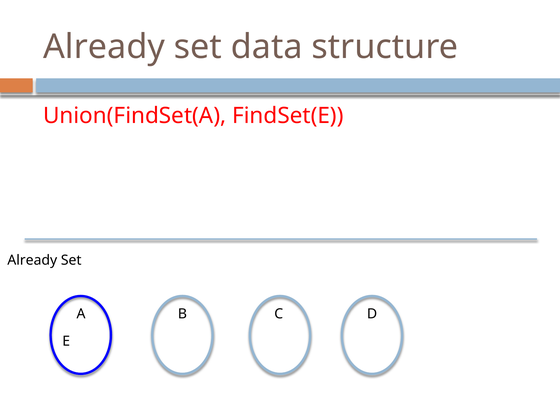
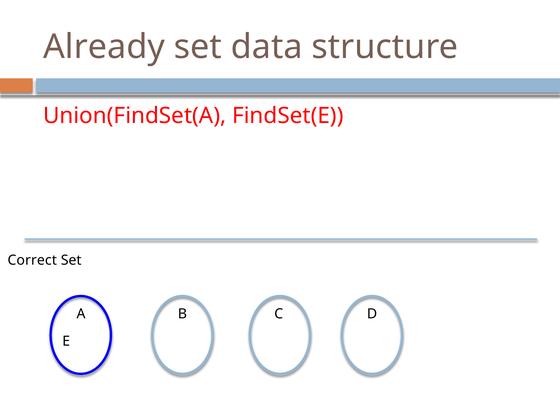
Already at (32, 260): Already -> Correct
